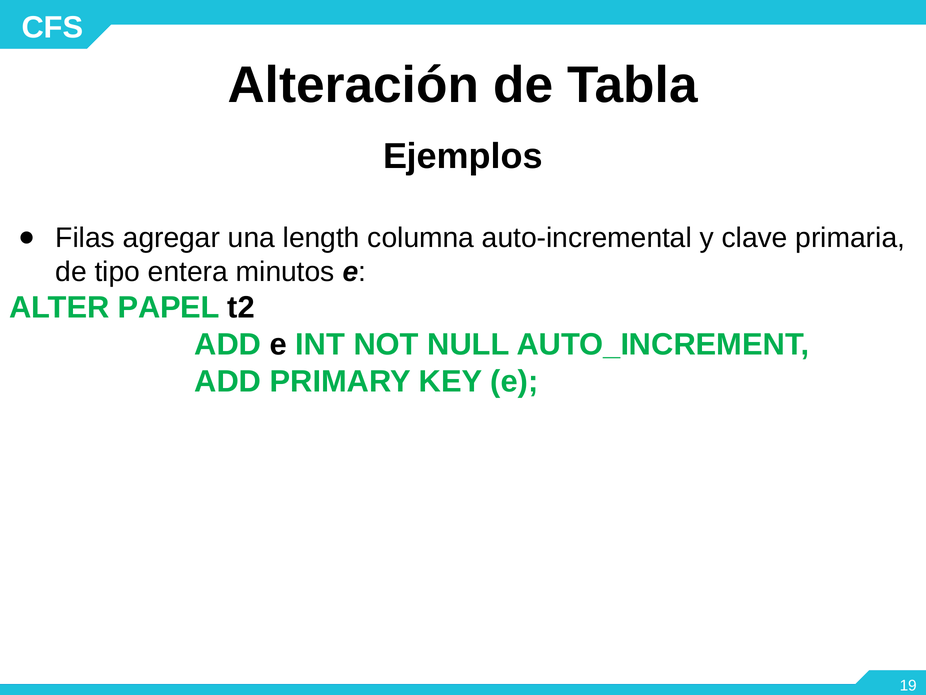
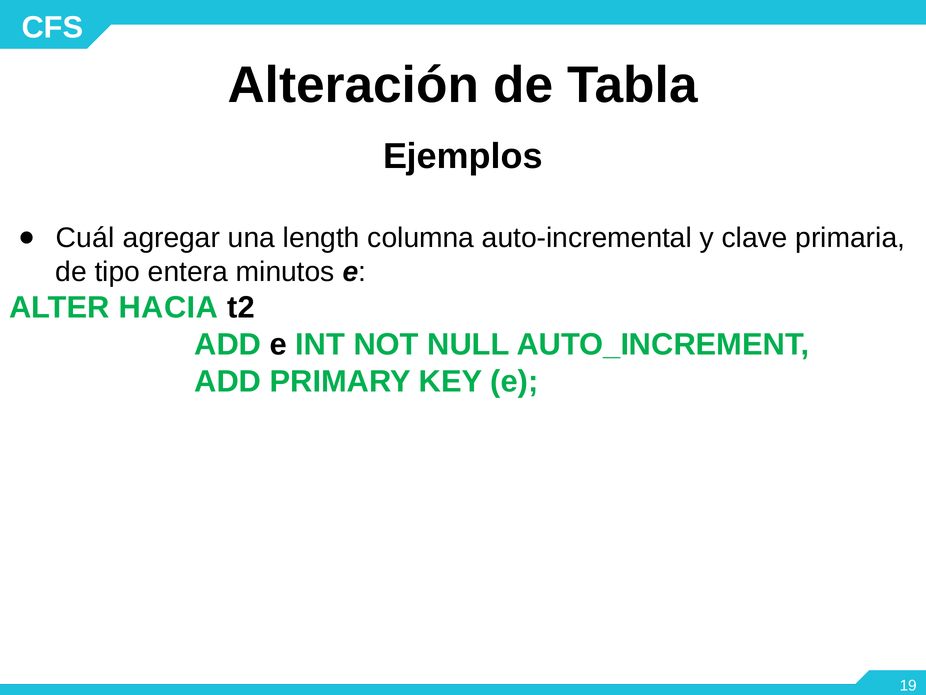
Filas: Filas -> Cuál
PAPEL: PAPEL -> HACIA
